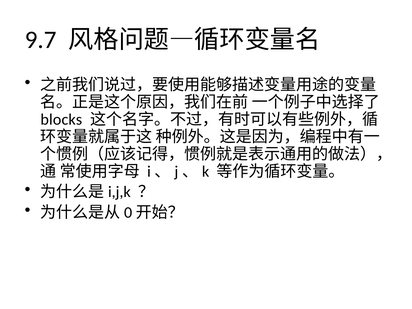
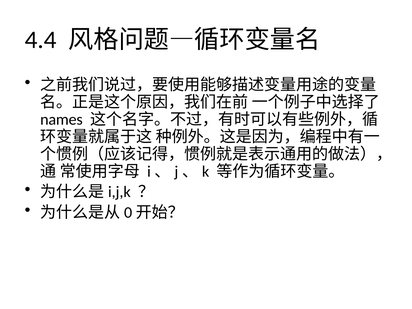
9.7: 9.7 -> 4.4
blocks: blocks -> names
